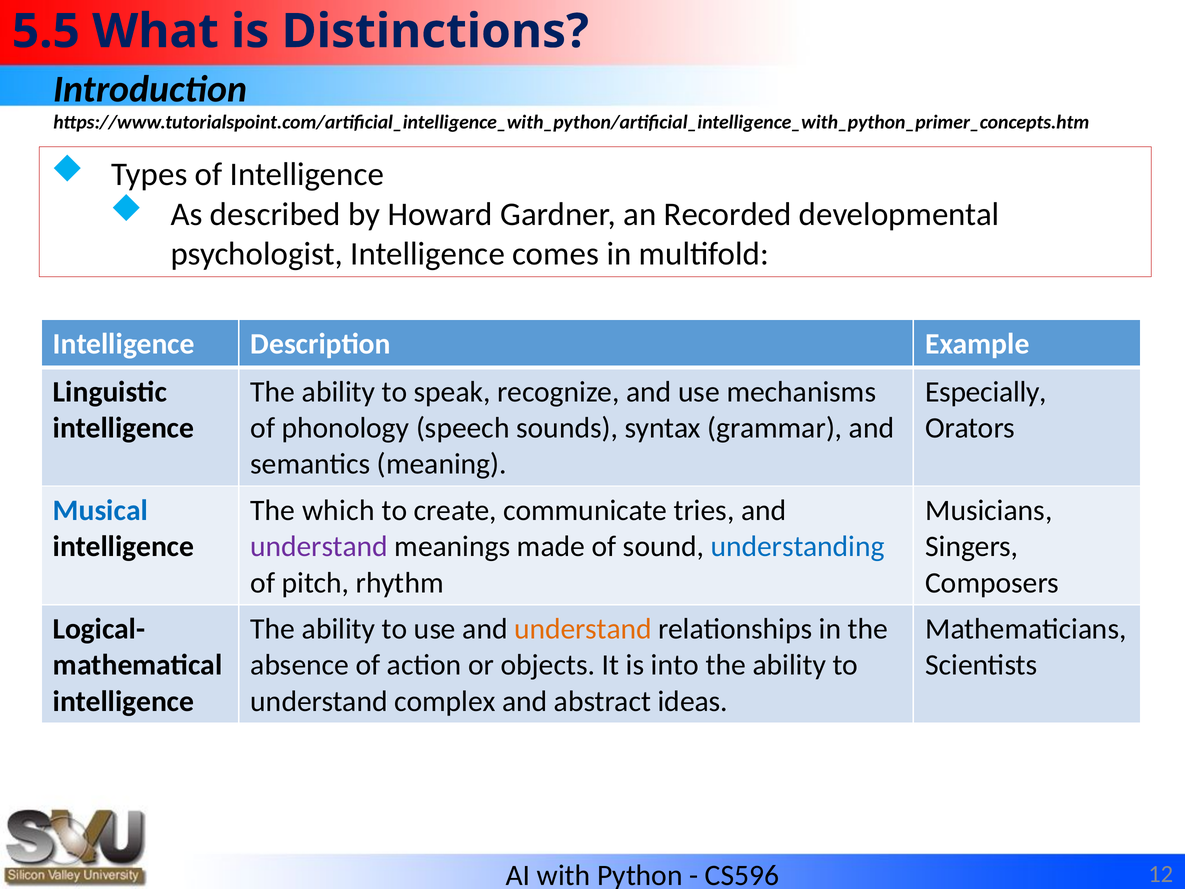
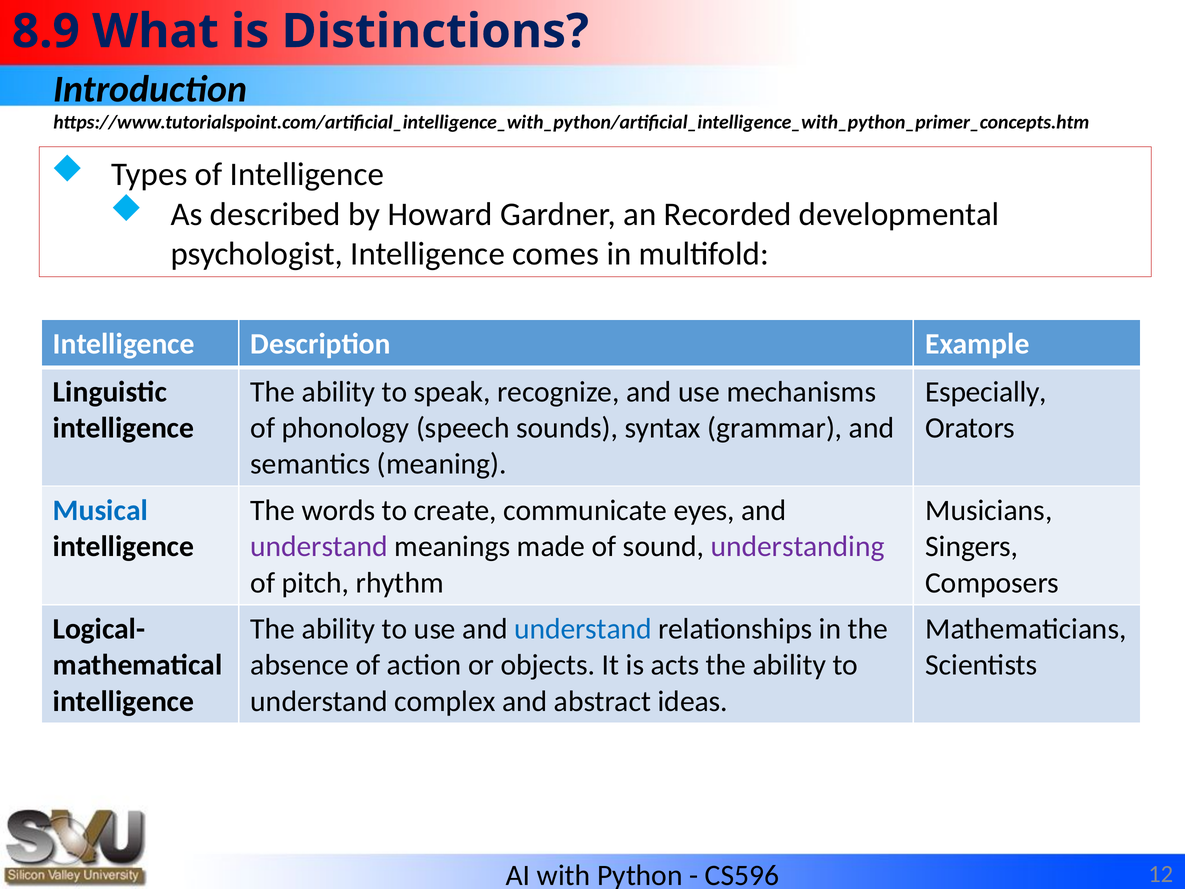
5.5: 5.5 -> 8.9
which: which -> words
tries: tries -> eyes
understanding colour: blue -> purple
understand at (583, 629) colour: orange -> blue
into: into -> acts
